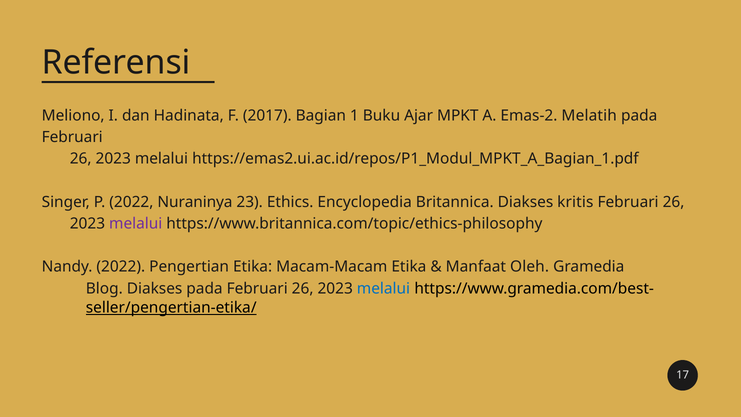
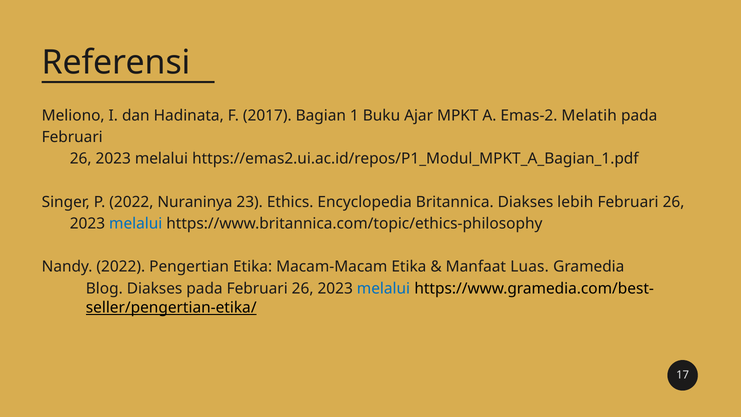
kritis: kritis -> lebih
melalui at (136, 223) colour: purple -> blue
Oleh: Oleh -> Luas
